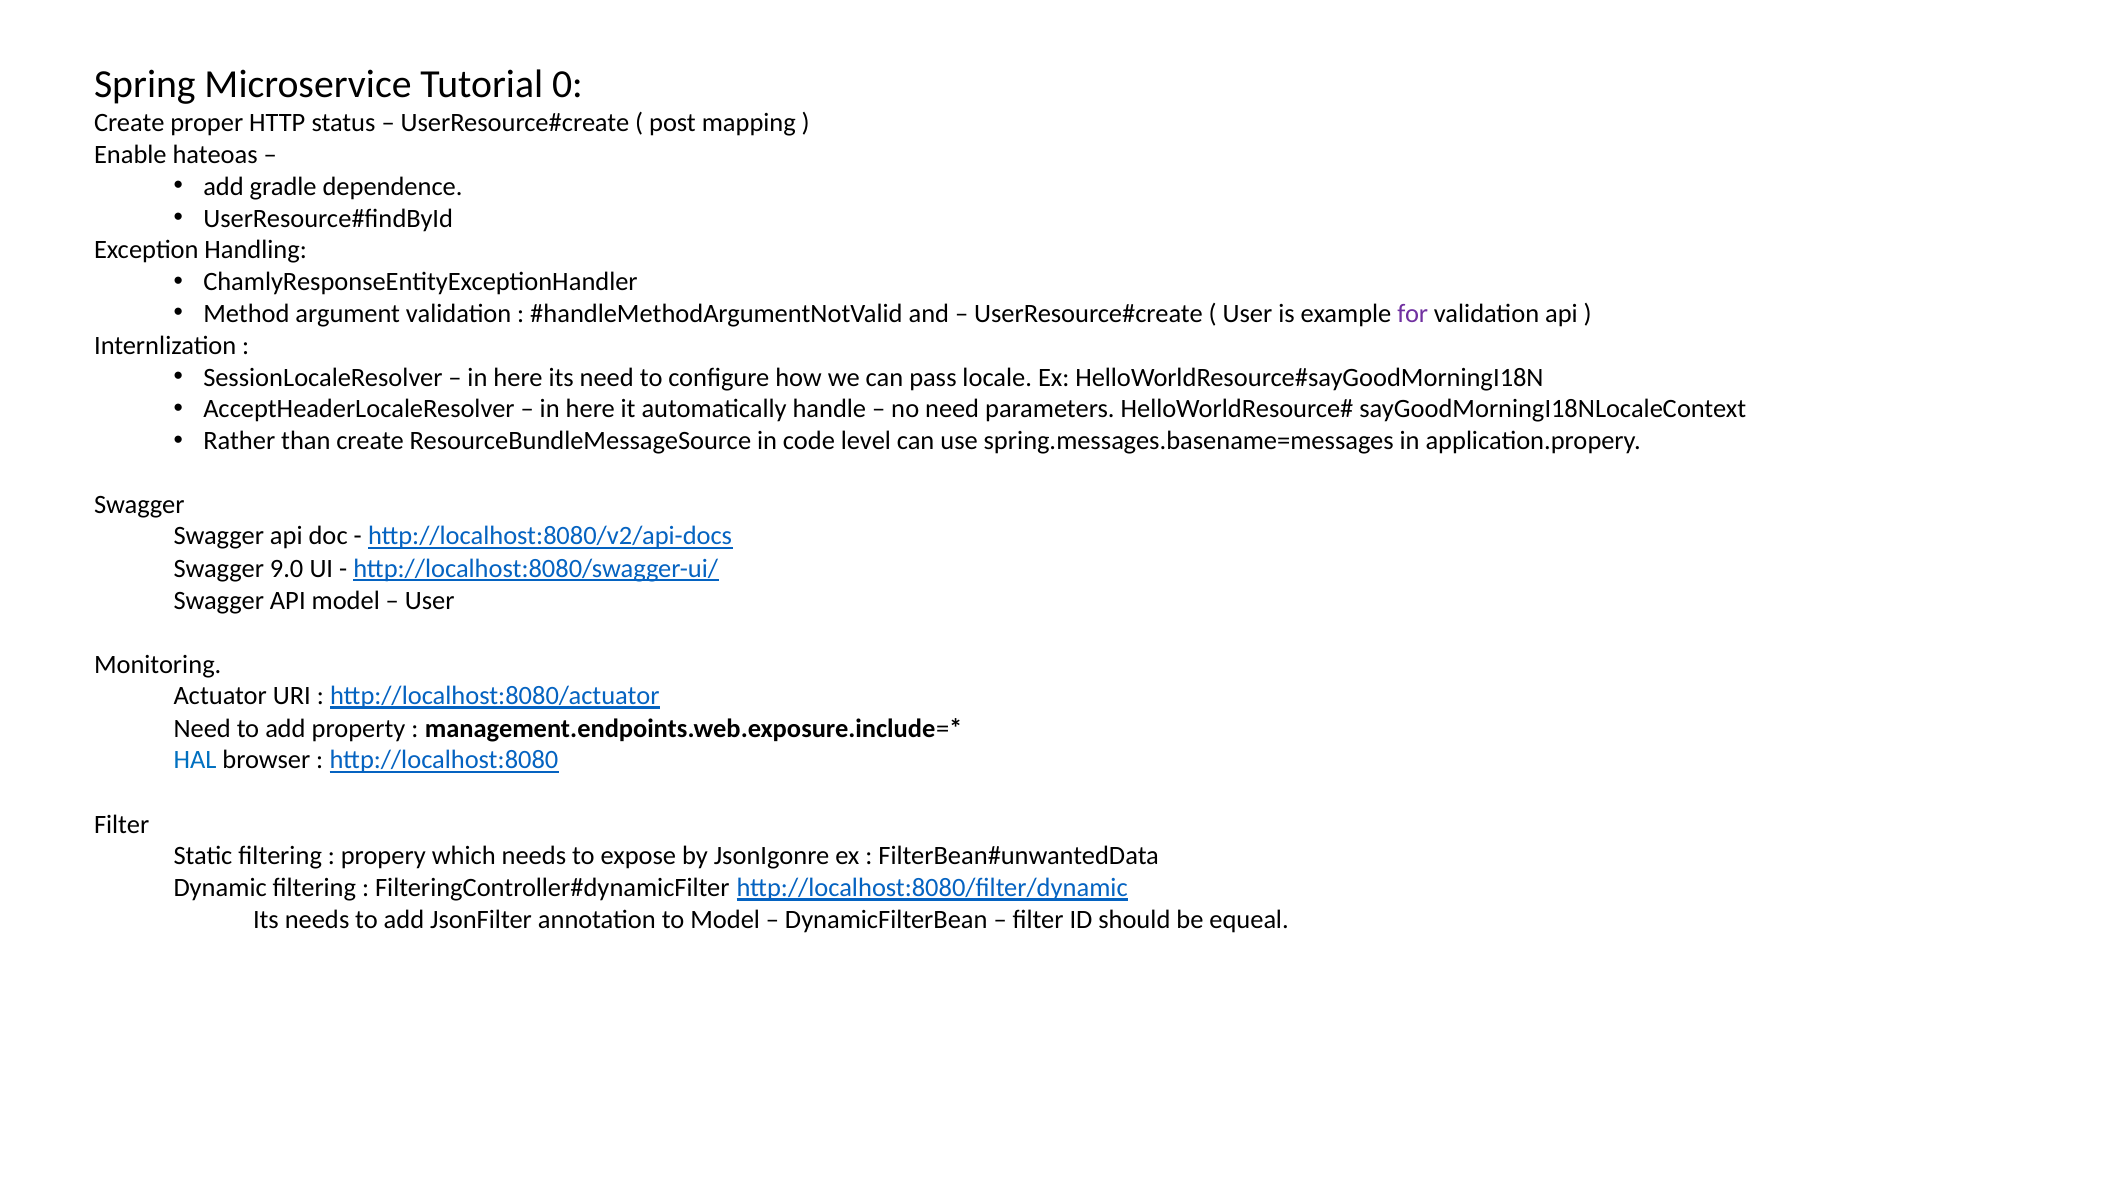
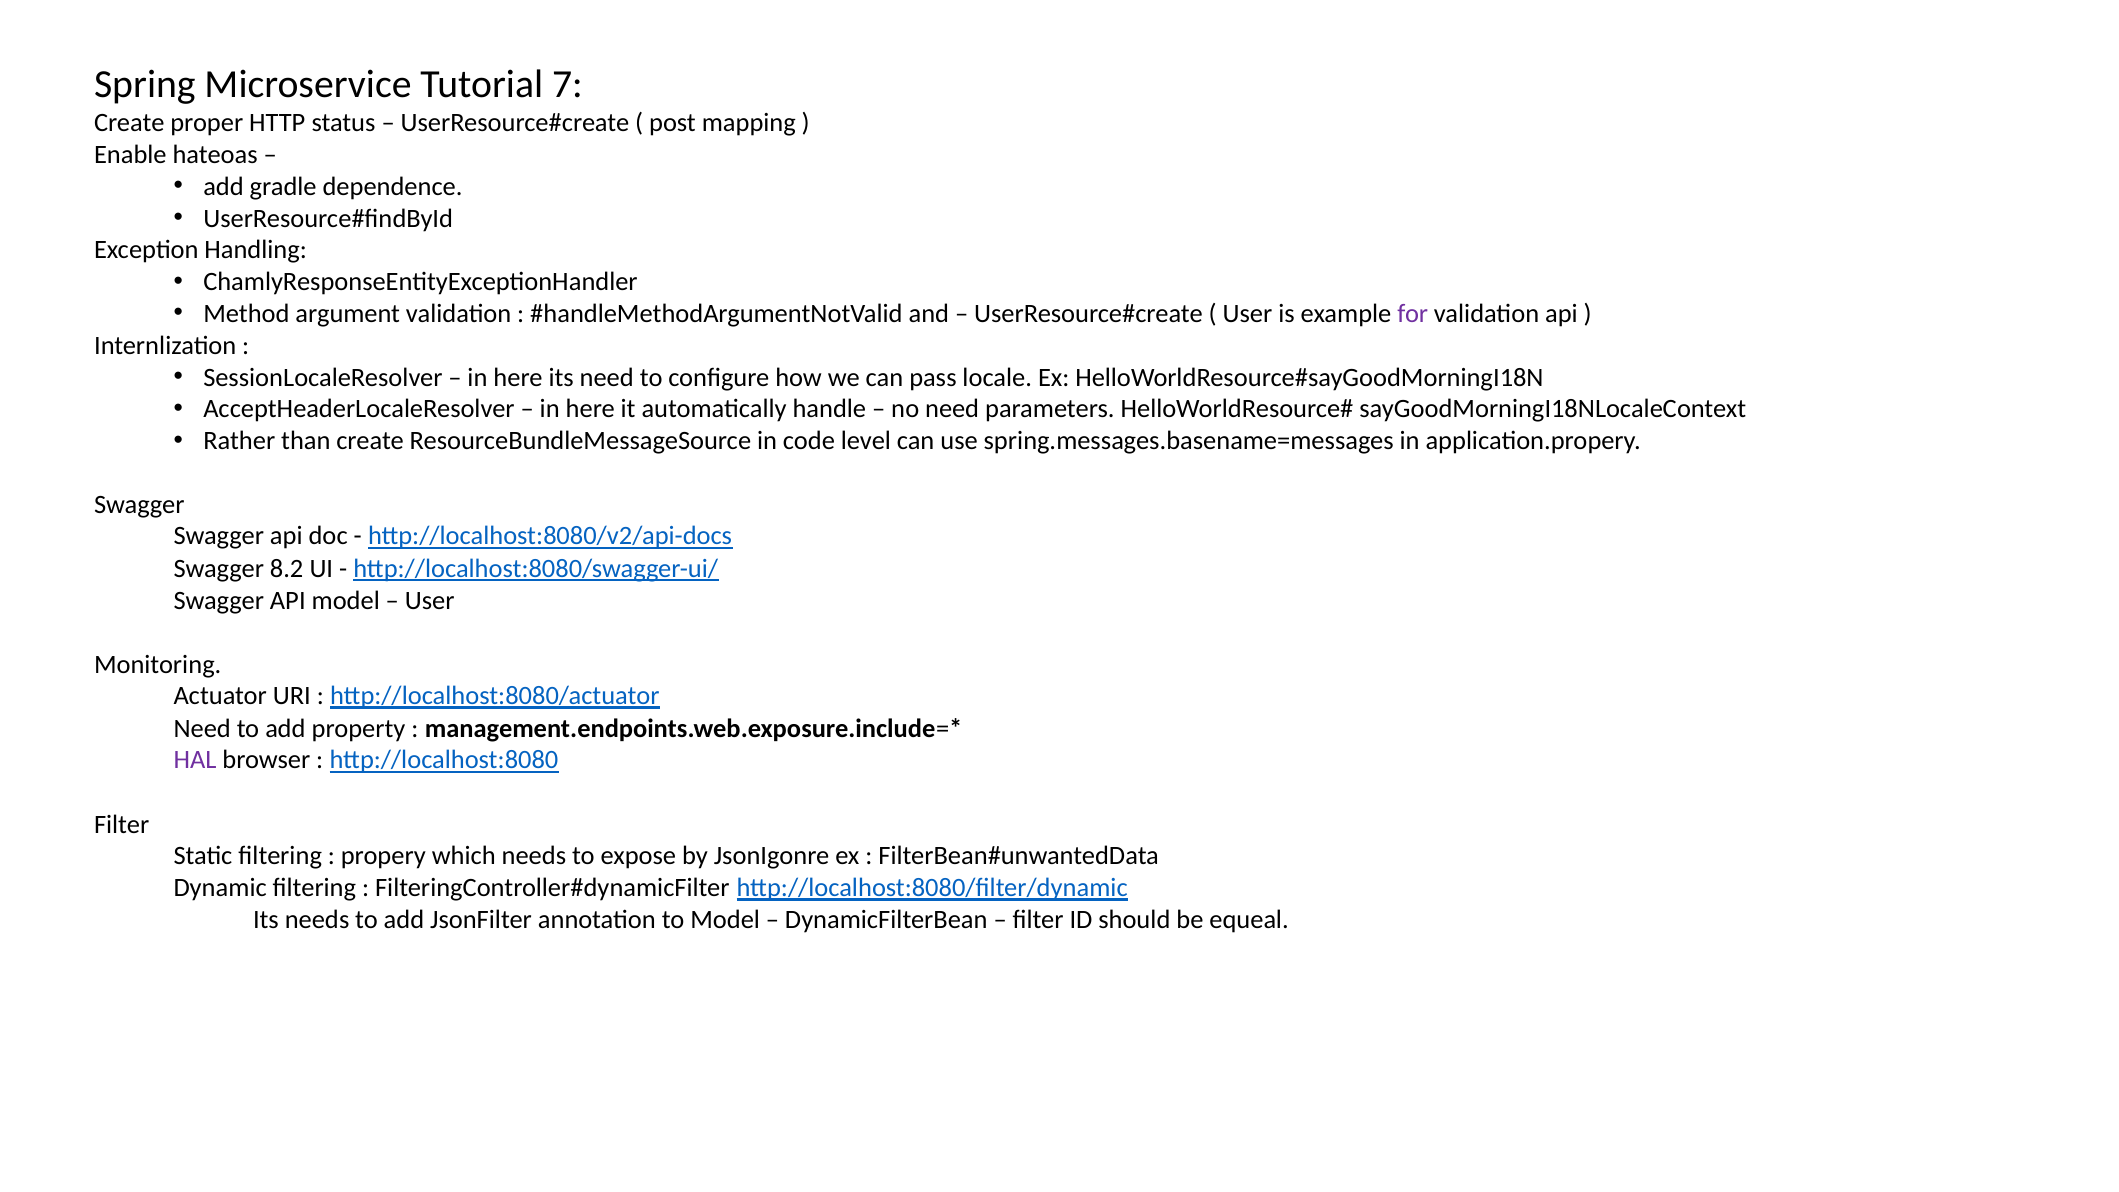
0: 0 -> 7
9.0: 9.0 -> 8.2
HAL colour: blue -> purple
